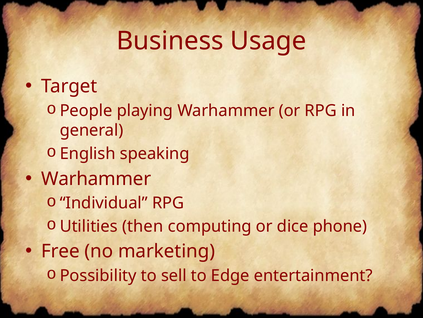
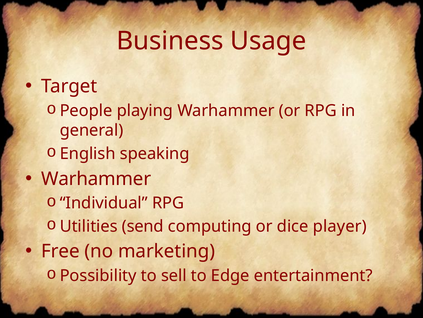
then: then -> send
phone: phone -> player
